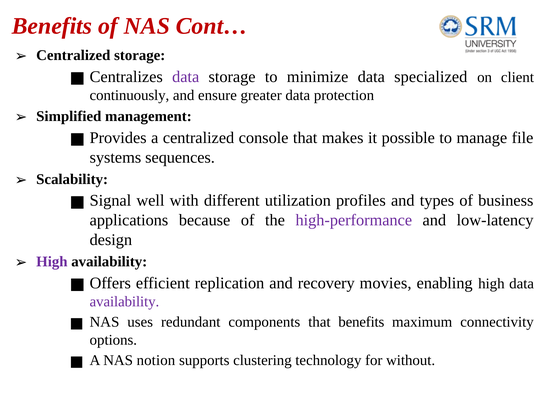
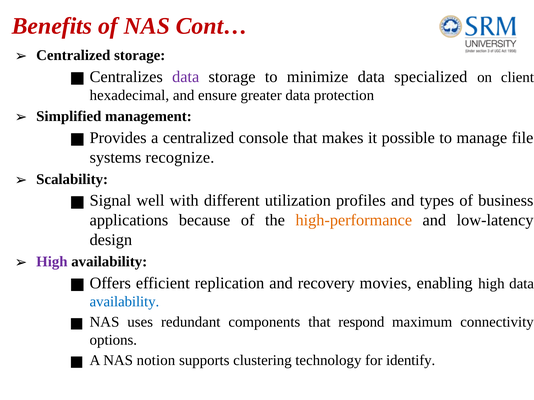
continuously: continuously -> hexadecimal
sequences: sequences -> recognize
high-performance colour: purple -> orange
availability at (124, 302) colour: purple -> blue
that benefits: benefits -> respond
without: without -> identify
